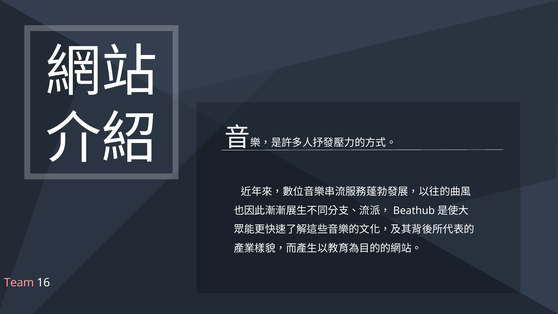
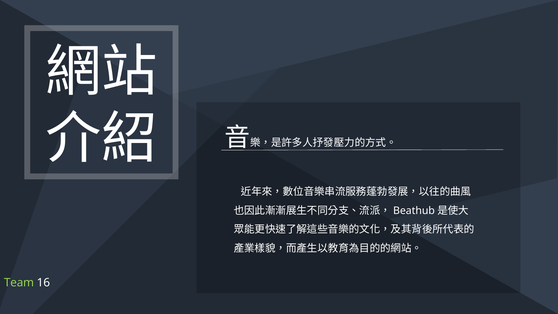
Team colour: pink -> light green
